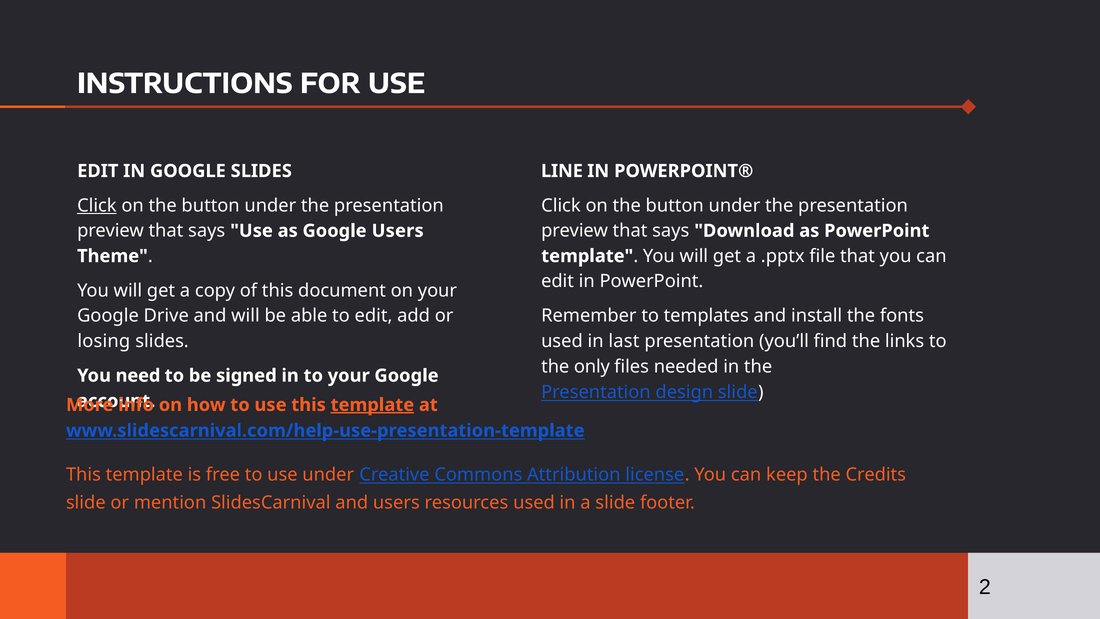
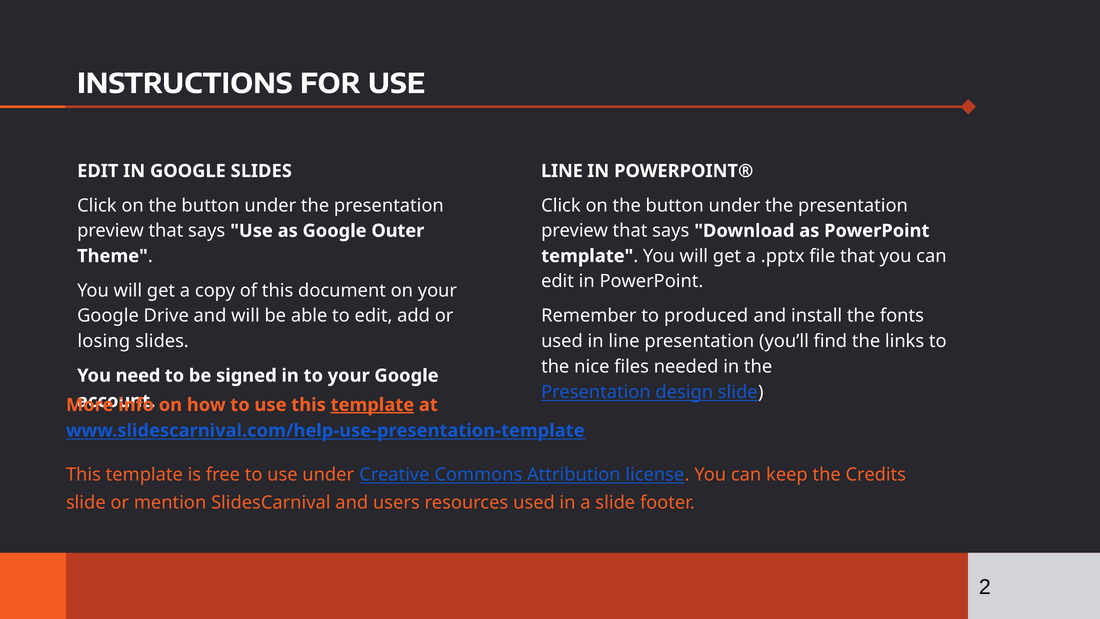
Click at (97, 205) underline: present -> none
Google Users: Users -> Outer
templates: templates -> produced
in last: last -> line
only: only -> nice
